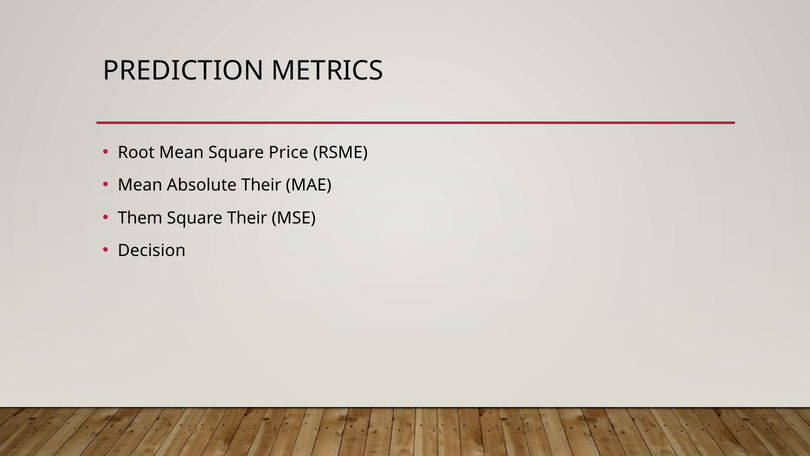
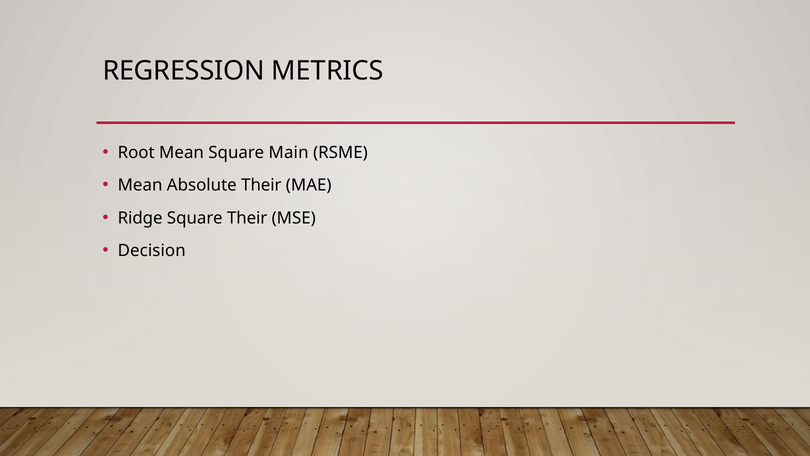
PREDICTION: PREDICTION -> REGRESSION
Price: Price -> Main
Them: Them -> Ridge
